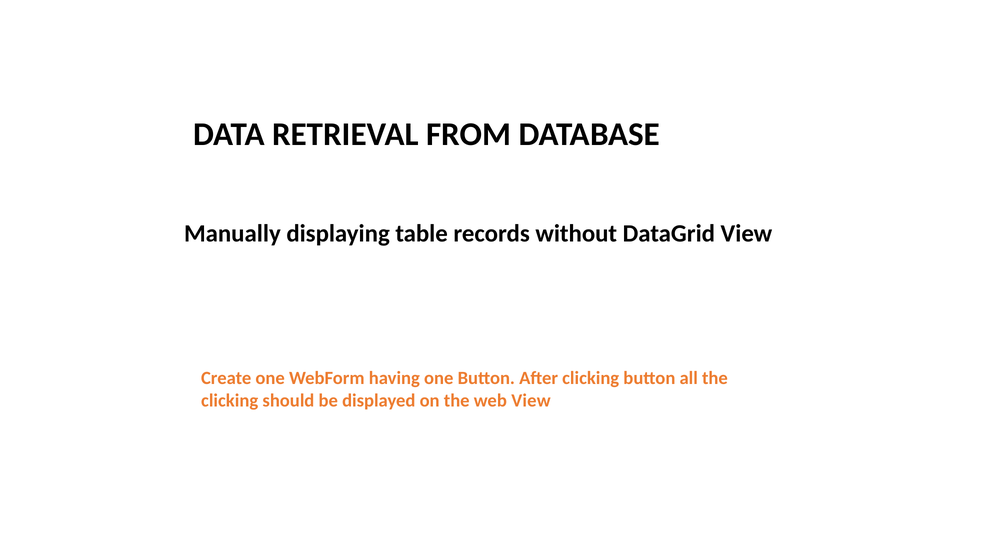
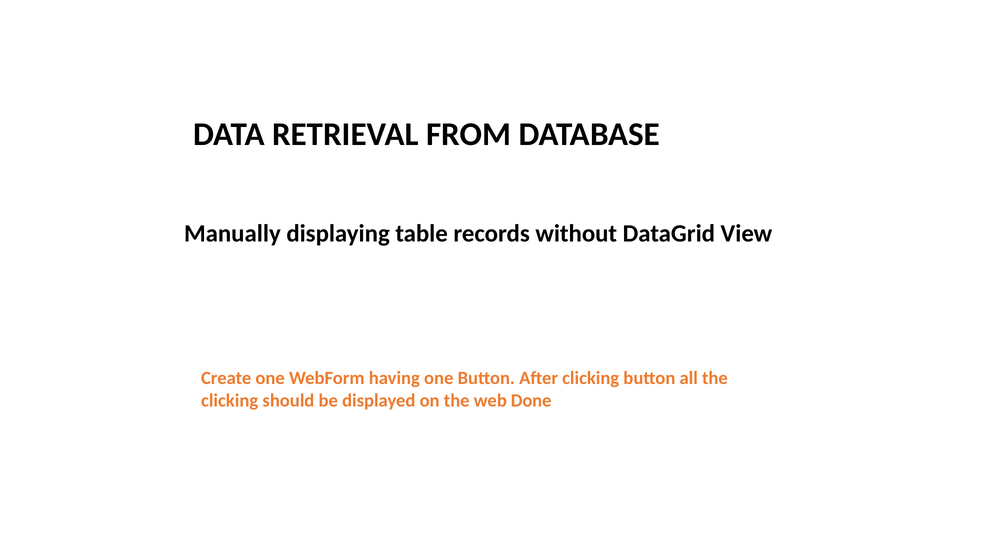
web View: View -> Done
